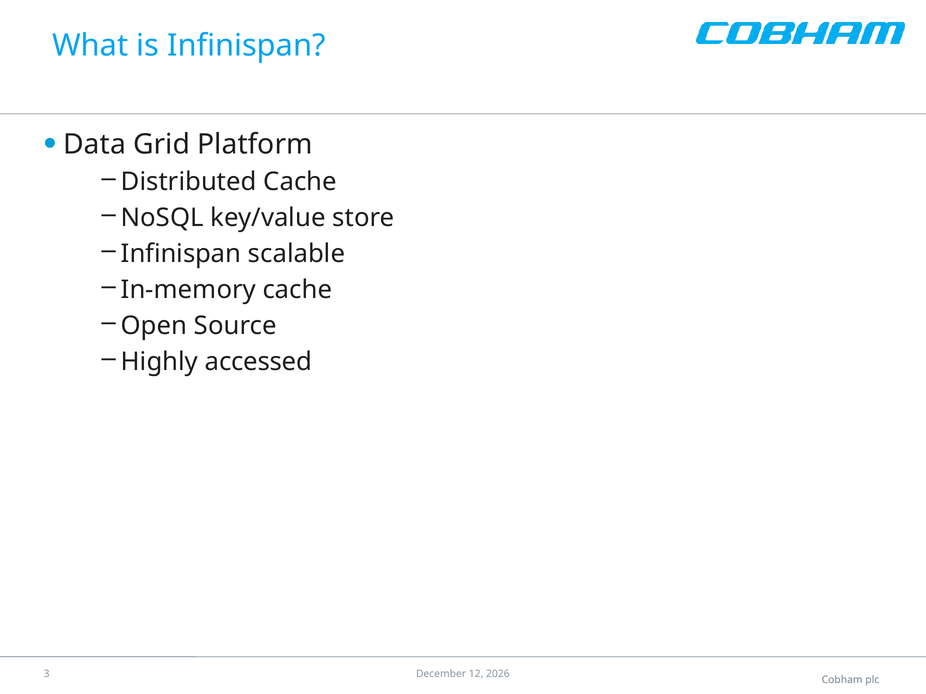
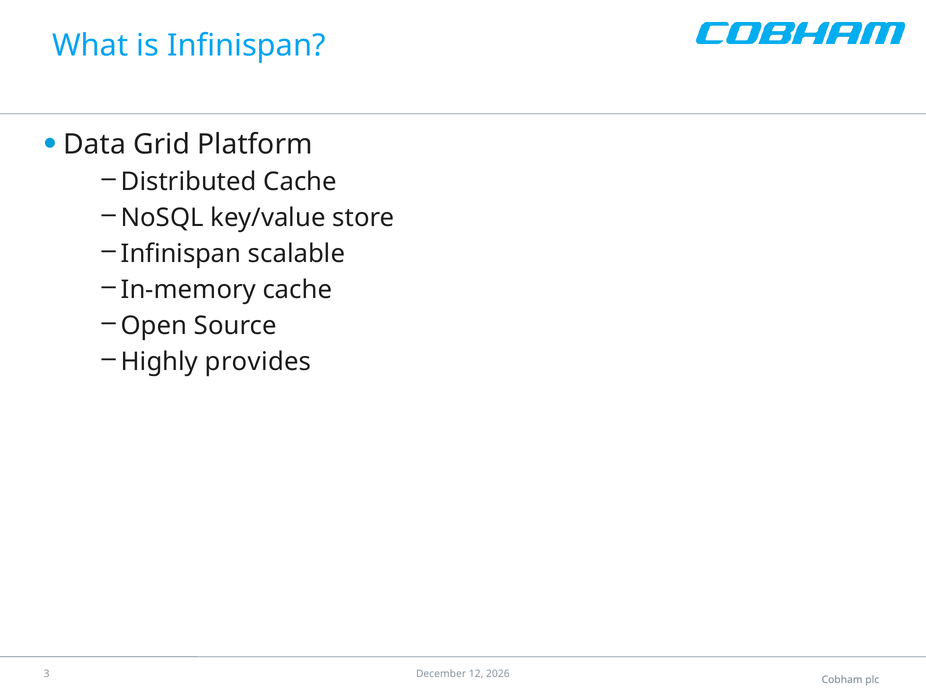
accessed: accessed -> provides
